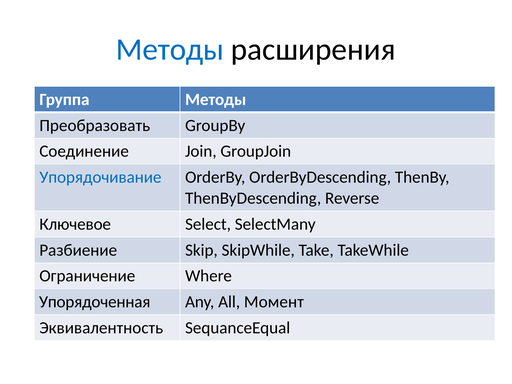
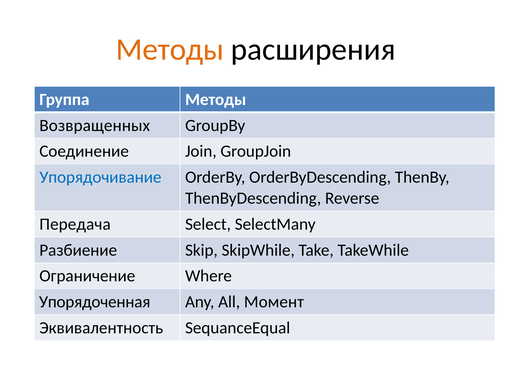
Методы at (170, 50) colour: blue -> orange
Преобразовать: Преобразовать -> Возвращенных
Ключевое: Ключевое -> Передача
